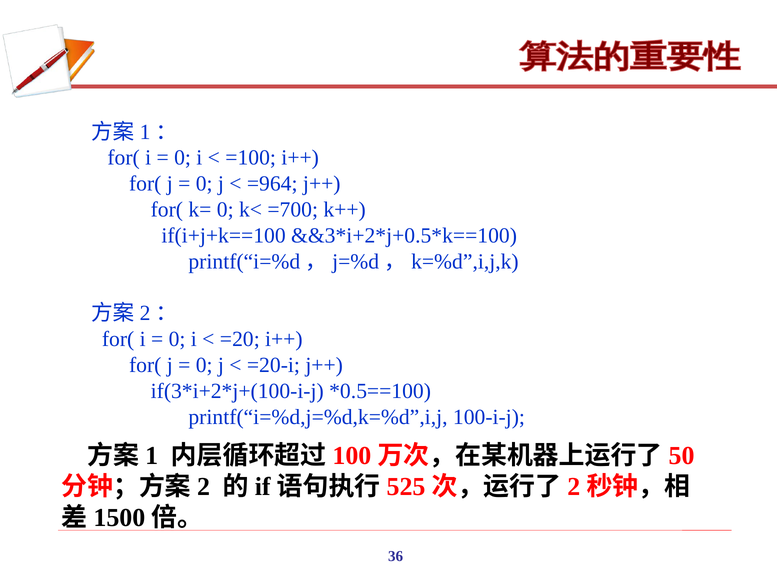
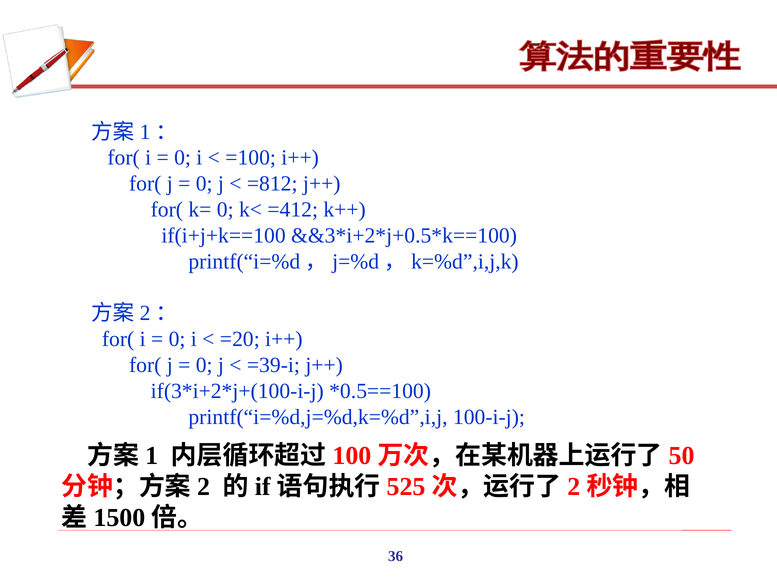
=964: =964 -> =812
=700: =700 -> =412
=20-i: =20-i -> =39-i
